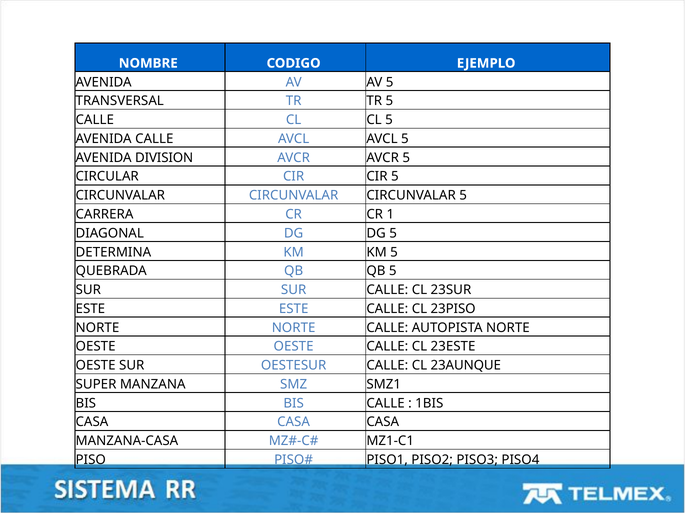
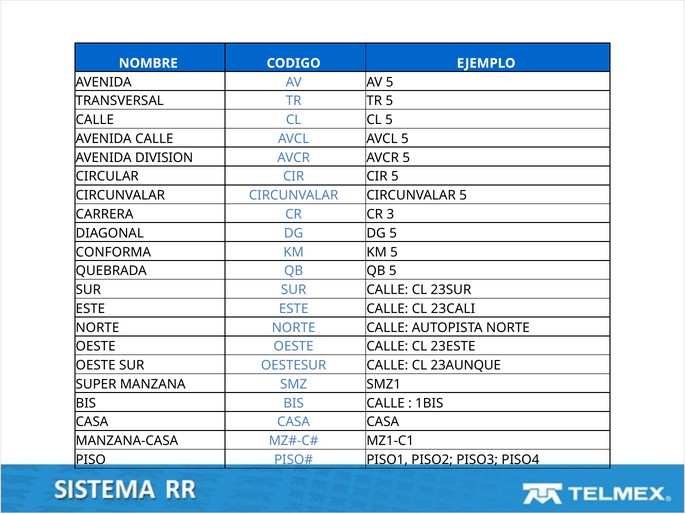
1: 1 -> 3
DETERMINA: DETERMINA -> CONFORMA
23PISO: 23PISO -> 23CALI
